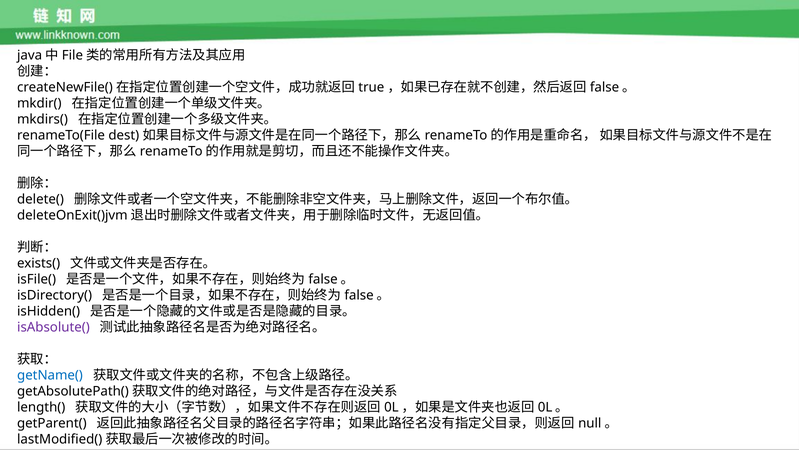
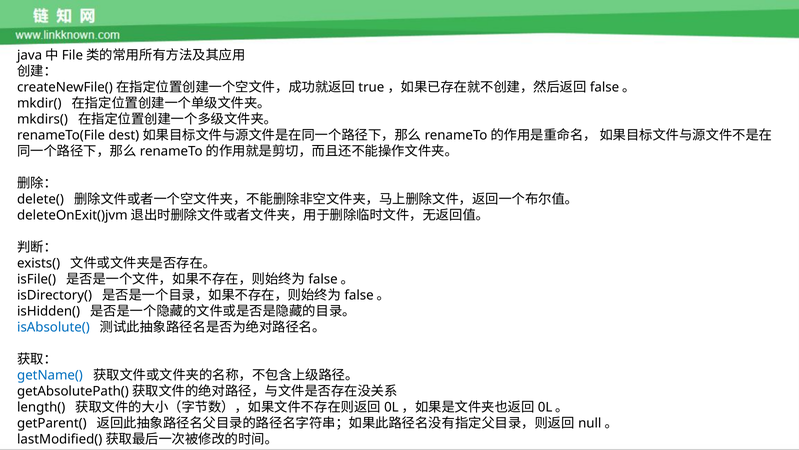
isAbsolute( colour: purple -> blue
